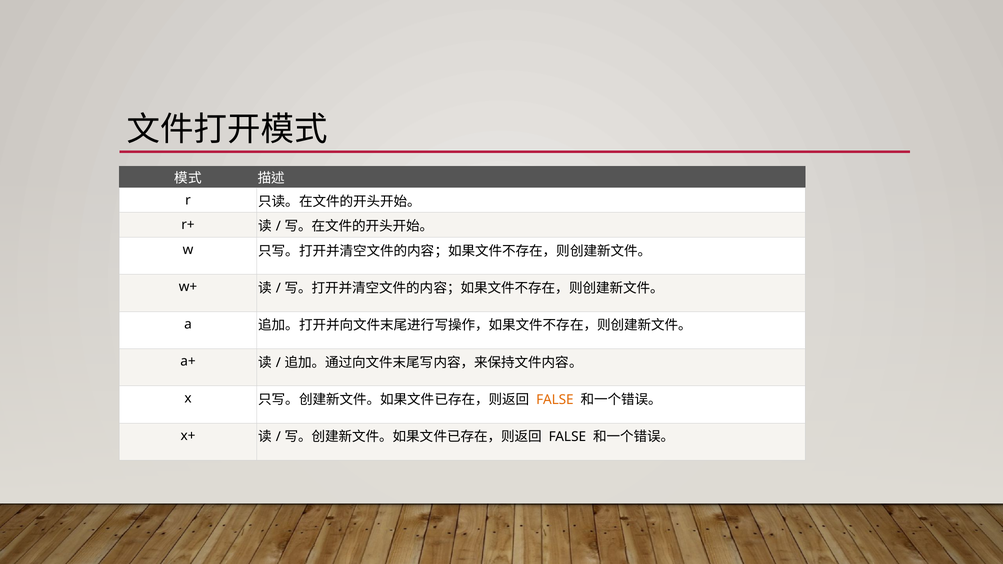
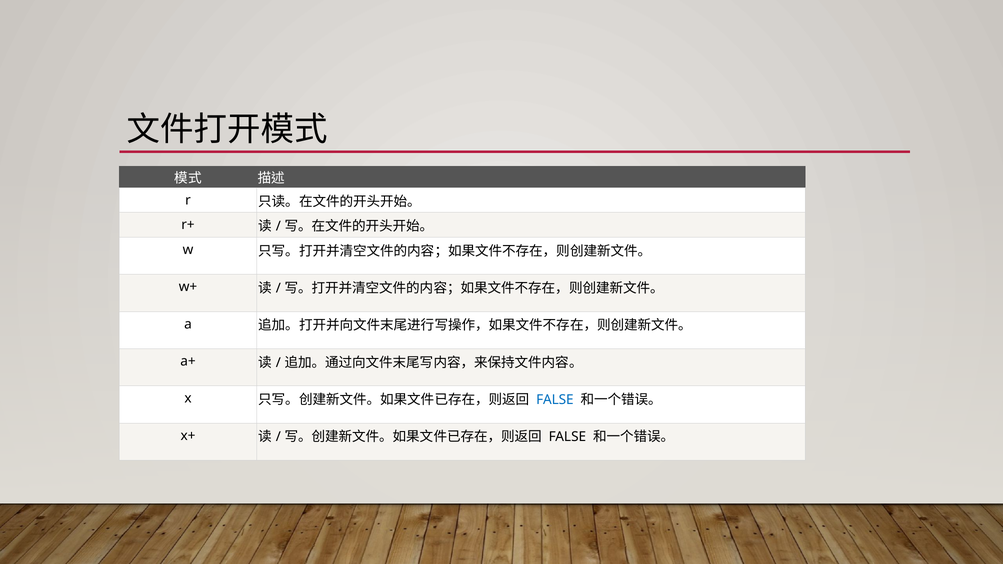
FALSE at (555, 400) colour: orange -> blue
